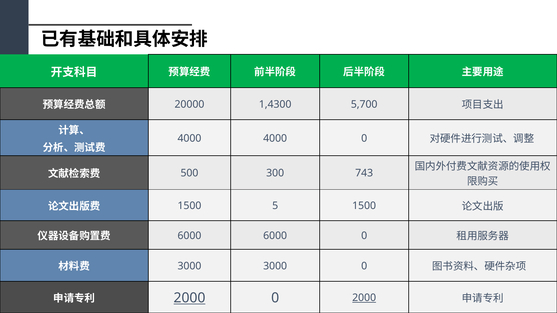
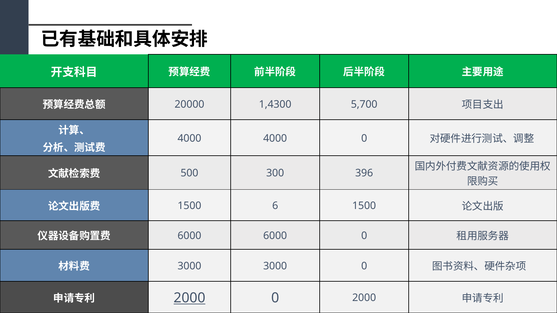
743: 743 -> 396
5: 5 -> 6
2000 at (364, 298) underline: present -> none
